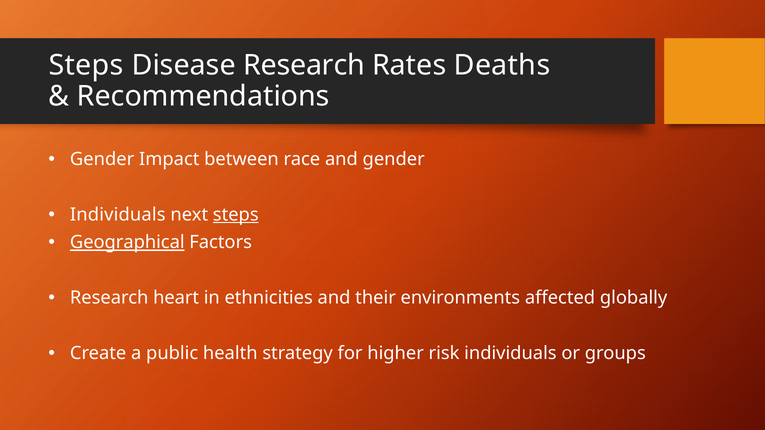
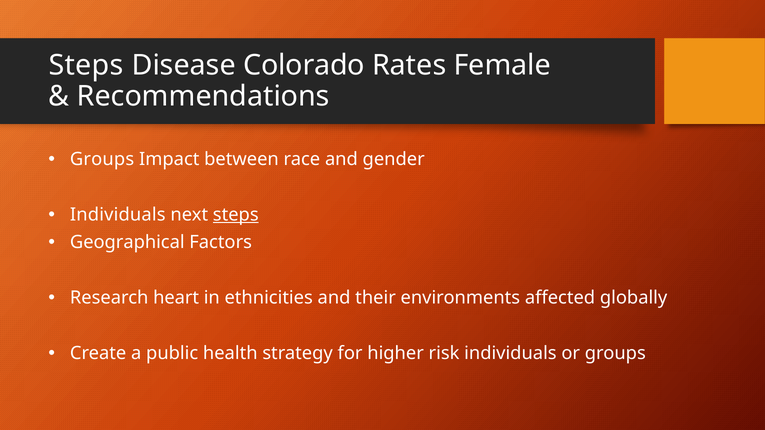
Disease Research: Research -> Colorado
Deaths: Deaths -> Female
Gender at (102, 159): Gender -> Groups
Geographical underline: present -> none
